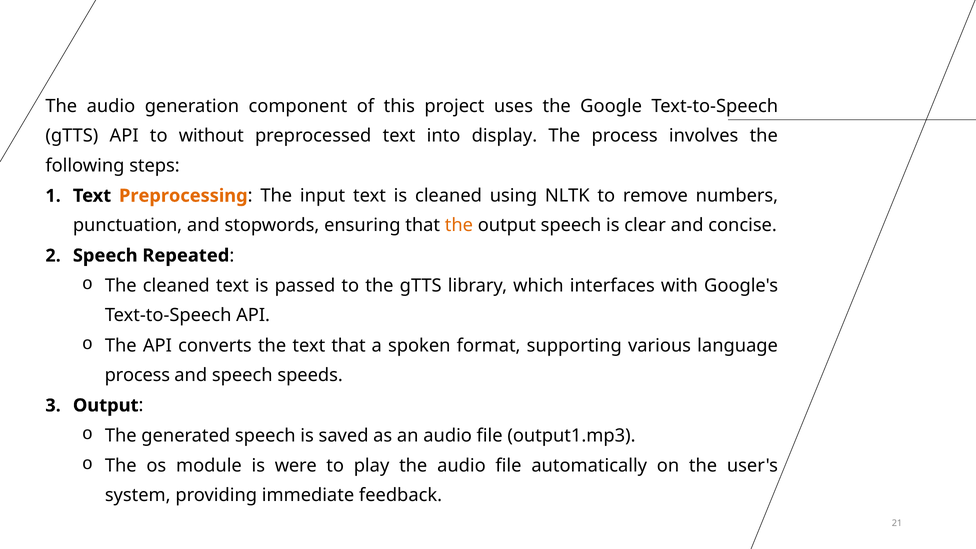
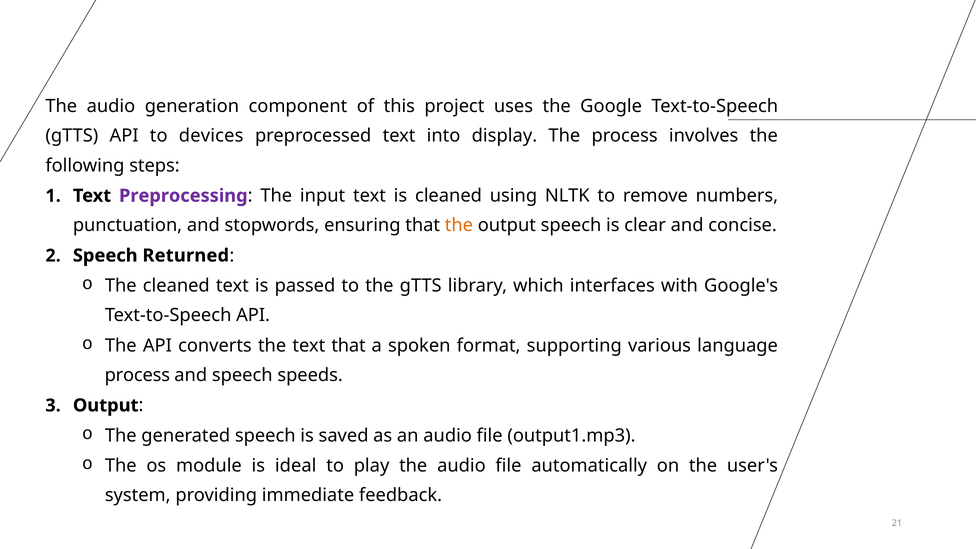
without: without -> devices
Preprocessing colour: orange -> purple
Repeated: Repeated -> Returned
were: were -> ideal
